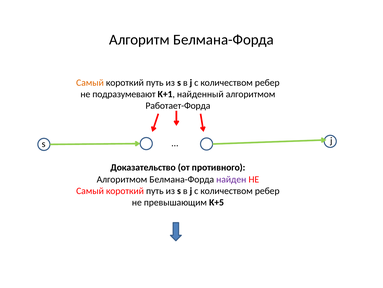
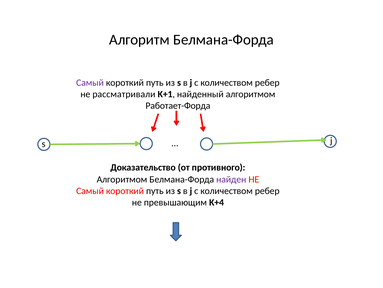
Самый at (90, 83) colour: orange -> purple
подразумевают: подразумевают -> рассматривали
K+5: K+5 -> K+4
